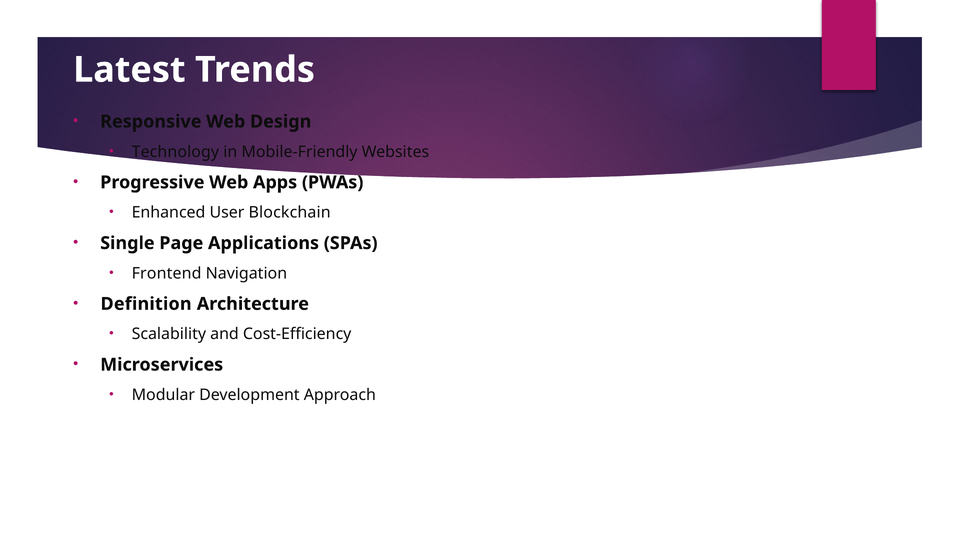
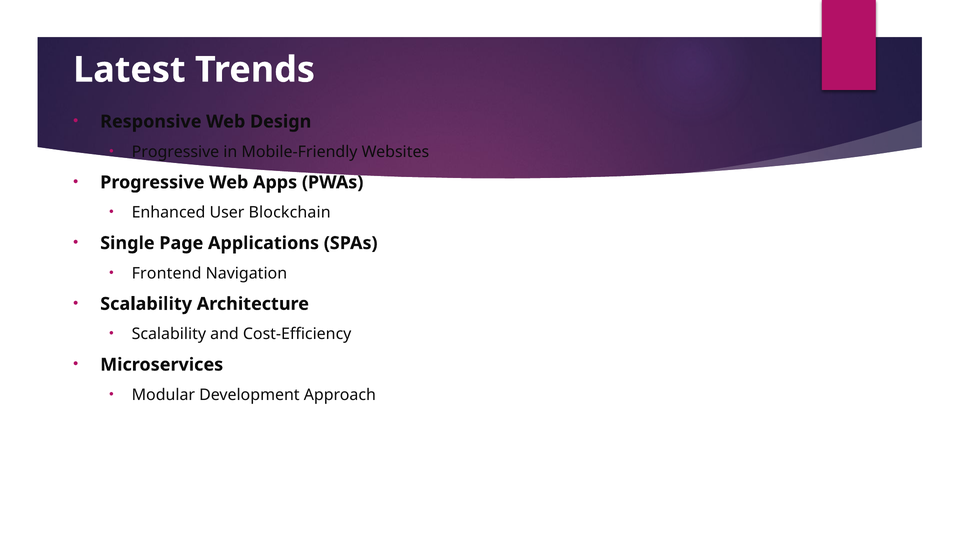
Technology at (175, 152): Technology -> Progressive
Definition at (146, 304): Definition -> Scalability
